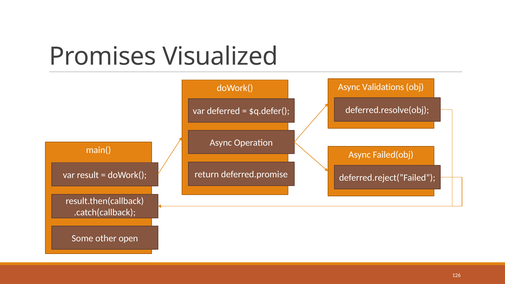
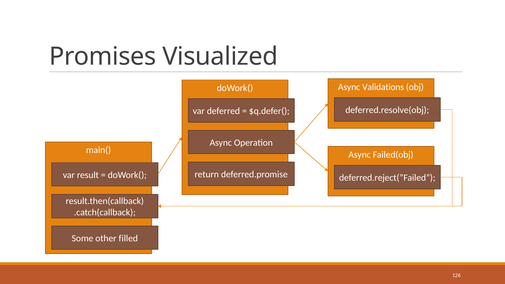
open: open -> filled
